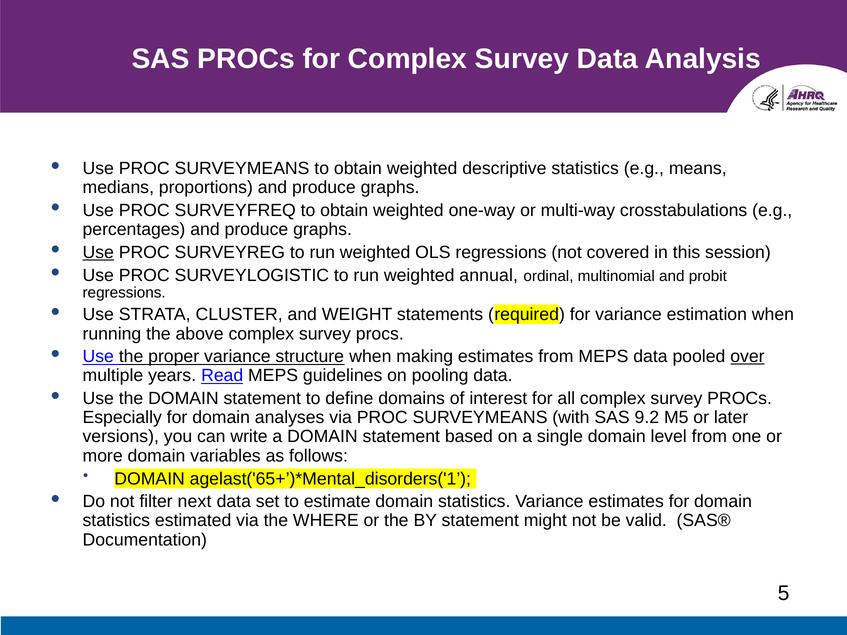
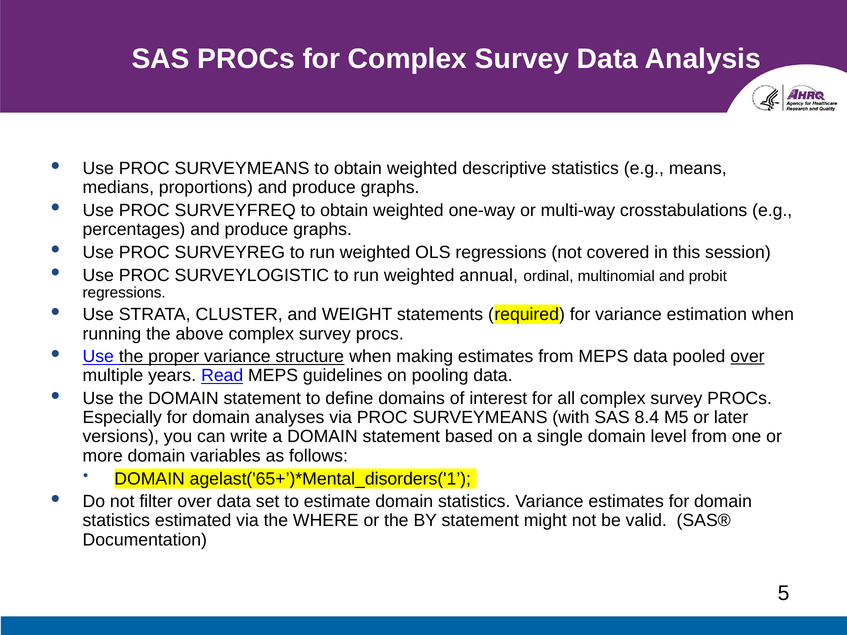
Use at (98, 252) underline: present -> none
9.2: 9.2 -> 8.4
filter next: next -> over
